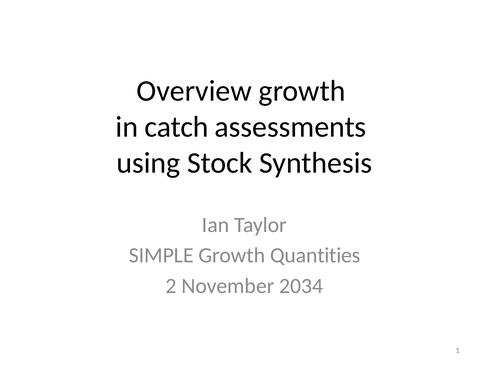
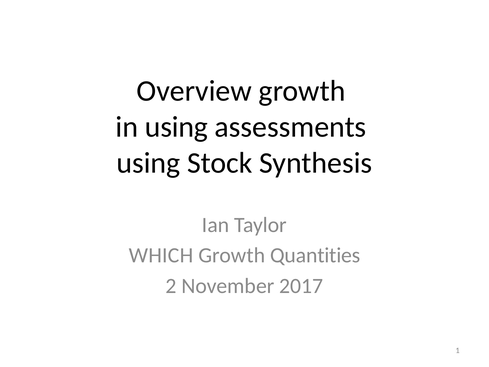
in catch: catch -> using
SIMPLE: SIMPLE -> WHICH
2034: 2034 -> 2017
